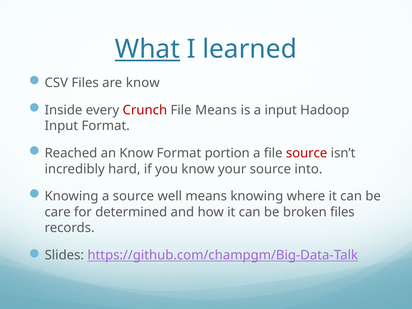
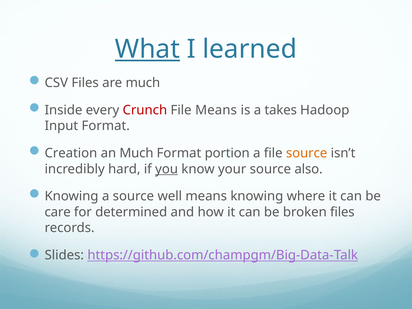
are know: know -> much
a input: input -> takes
Reached: Reached -> Creation
an Know: Know -> Much
source at (307, 153) colour: red -> orange
you underline: none -> present
into: into -> also
